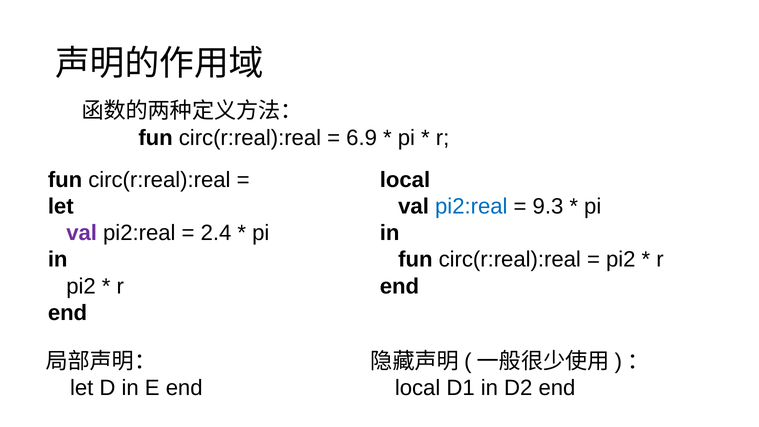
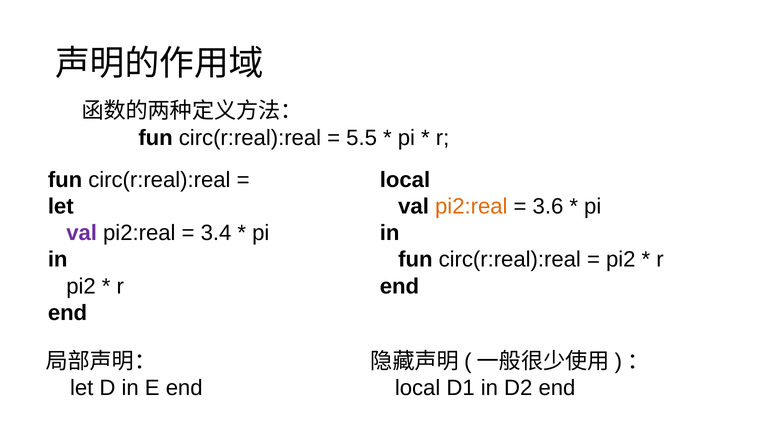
6.9: 6.9 -> 5.5
pi2:real at (471, 206) colour: blue -> orange
9.3: 9.3 -> 3.6
2.4: 2.4 -> 3.4
